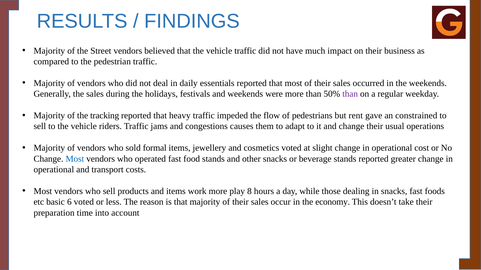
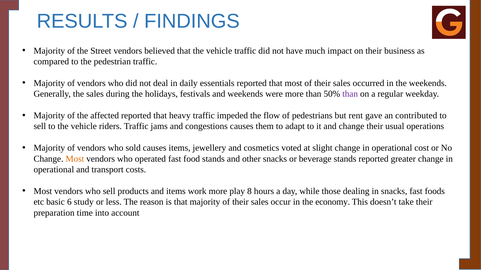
tracking: tracking -> affected
constrained: constrained -> contributed
sold formal: formal -> causes
Most at (75, 159) colour: blue -> orange
6 voted: voted -> study
